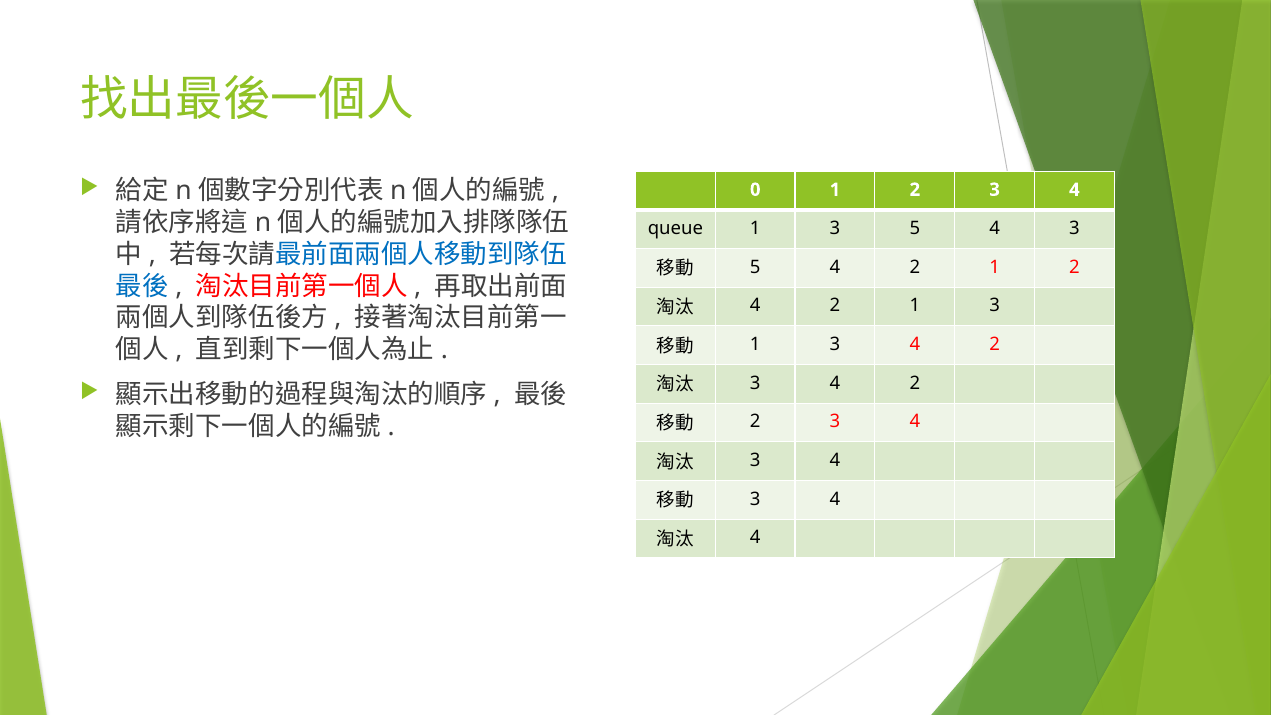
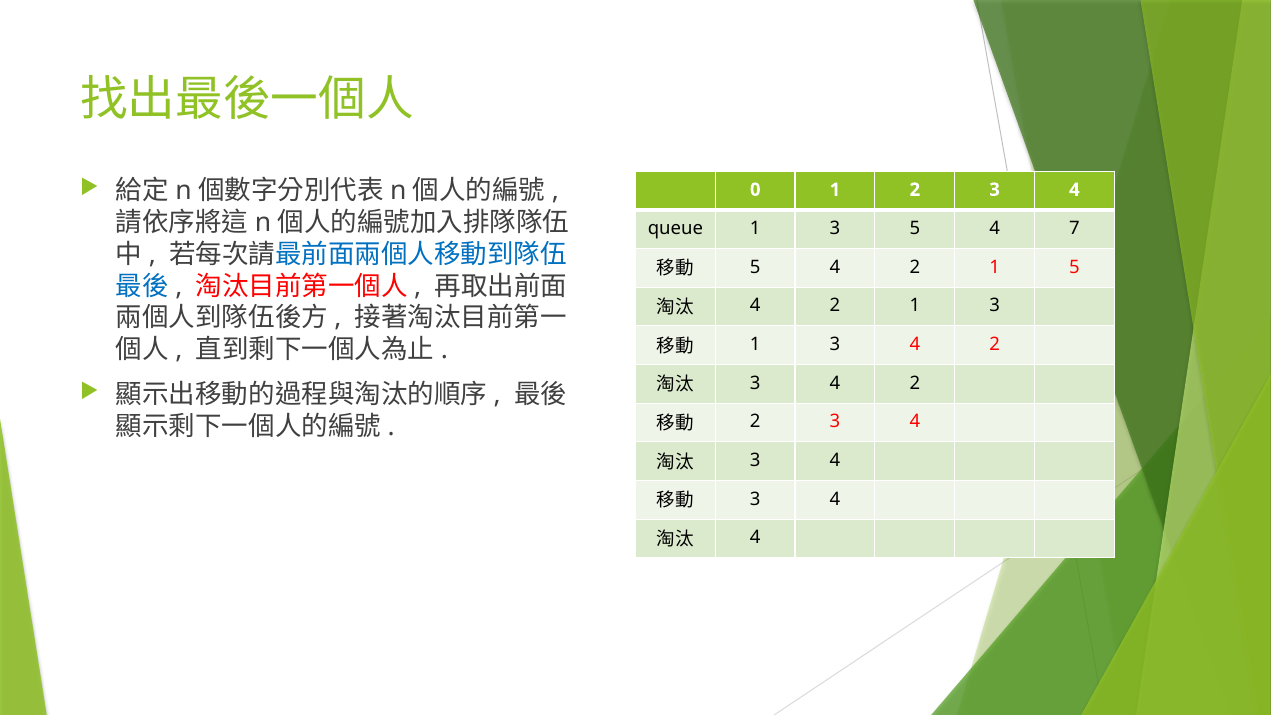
4 3: 3 -> 7
2 1 2: 2 -> 5
